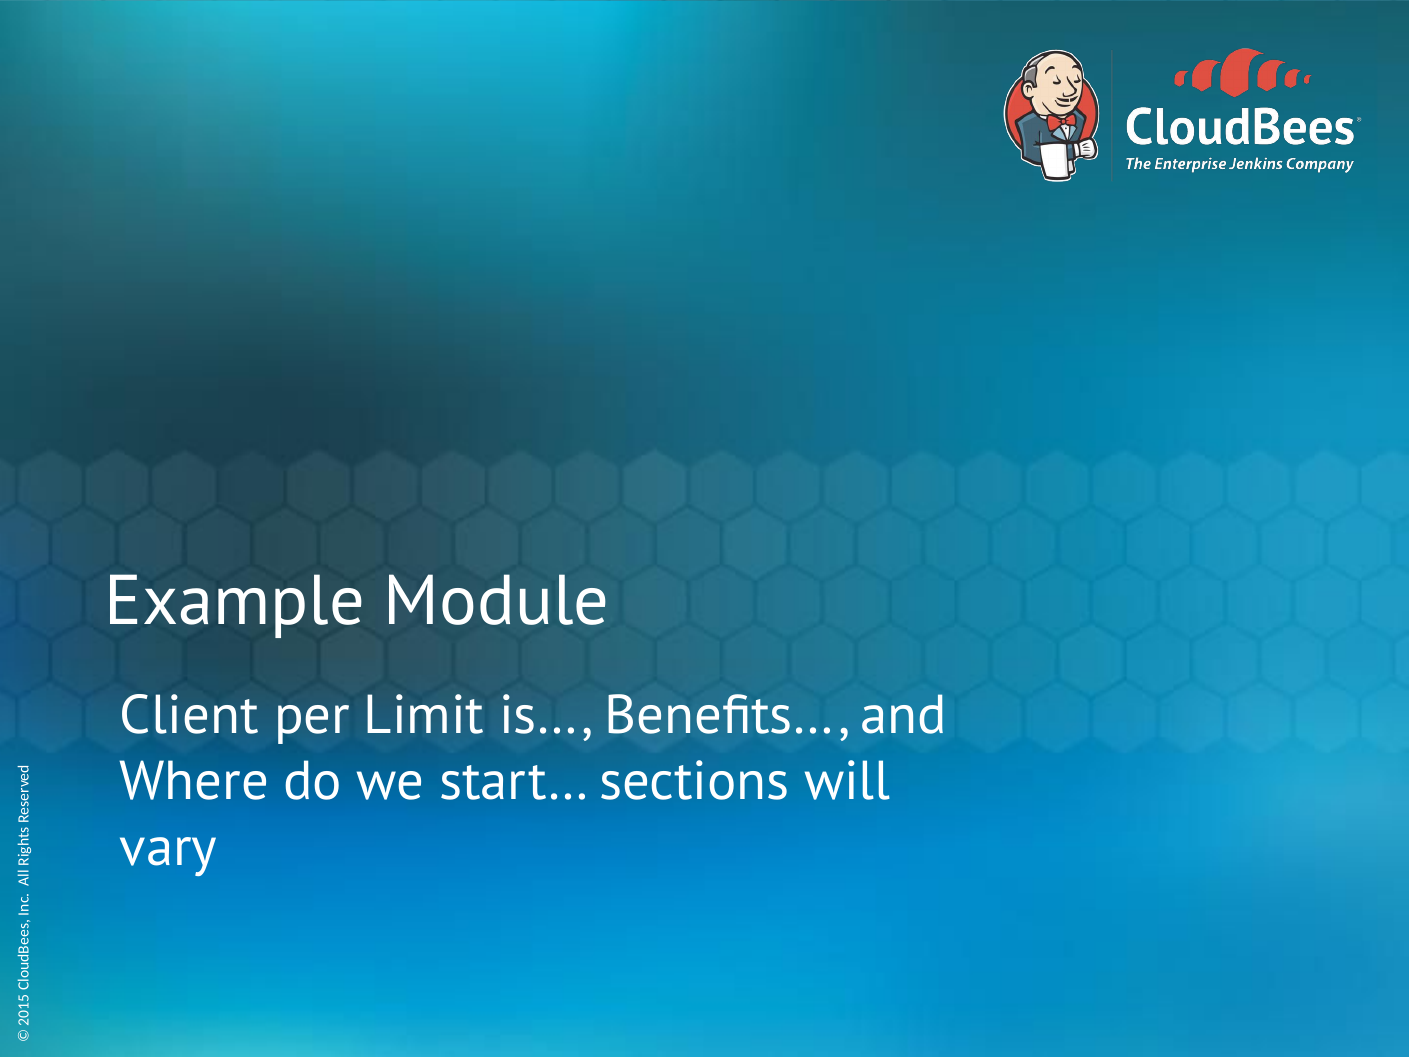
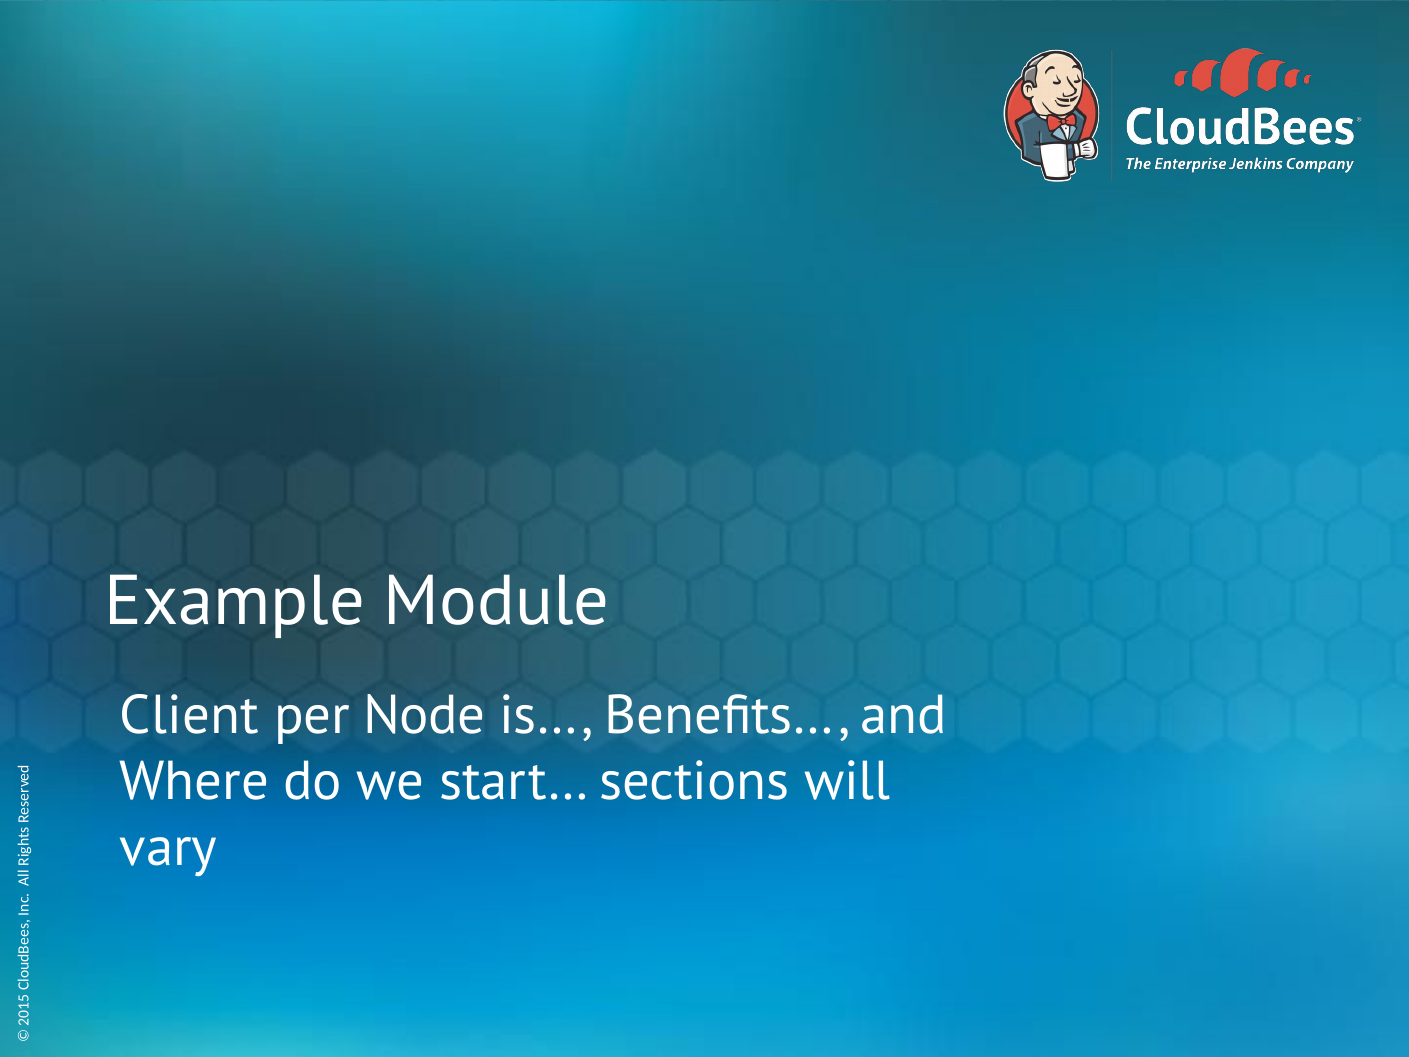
Limit: Limit -> Node
